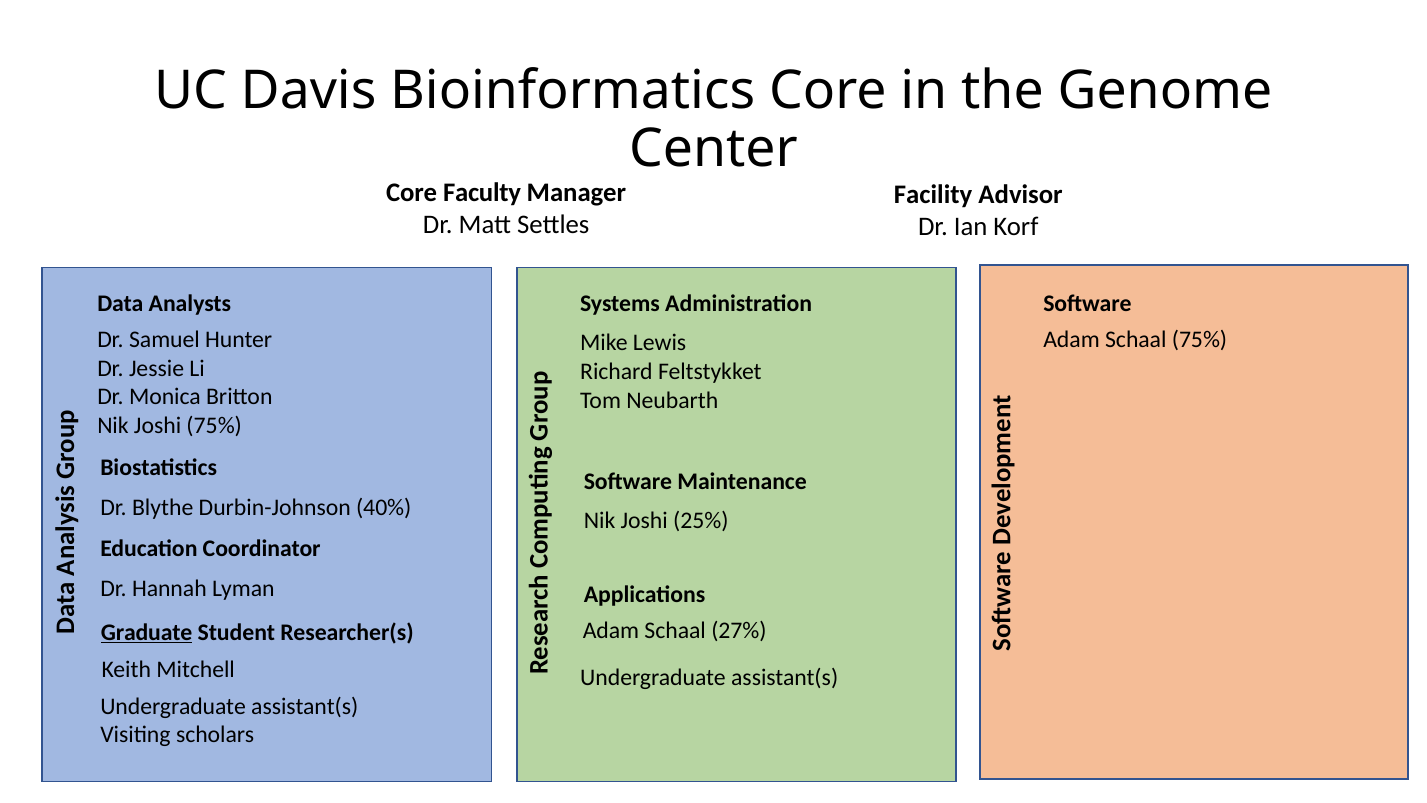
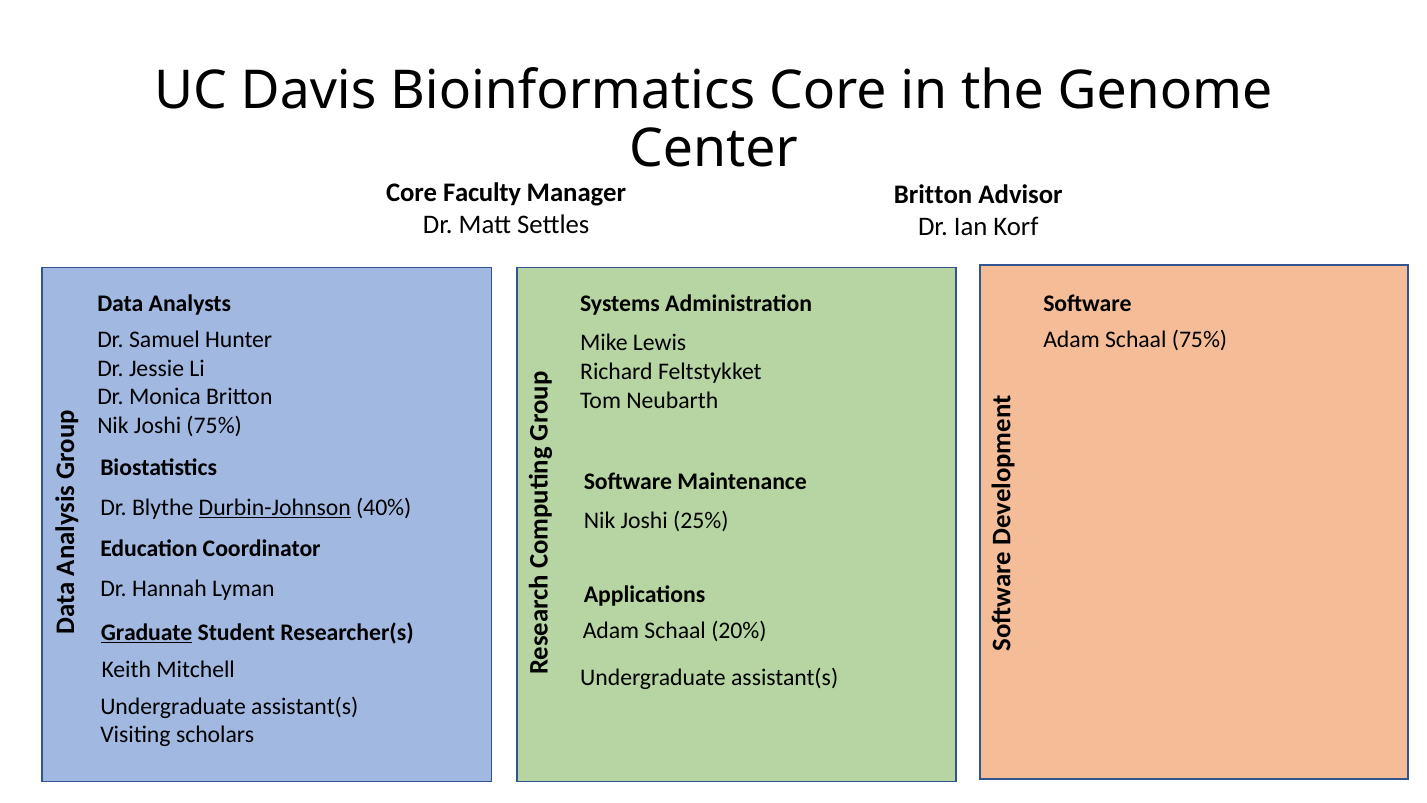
Facility at (933, 194): Facility -> Britton
Durbin-Johnson underline: none -> present
27%: 27% -> 20%
